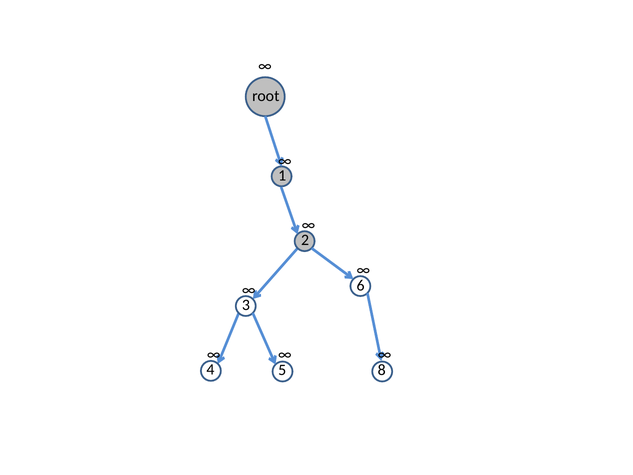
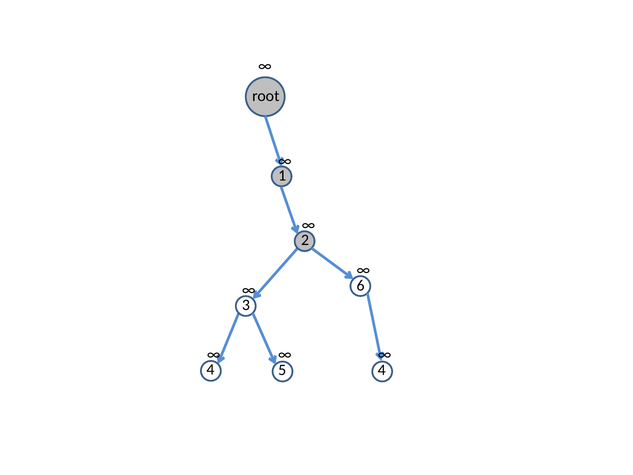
4 8: 8 -> 4
